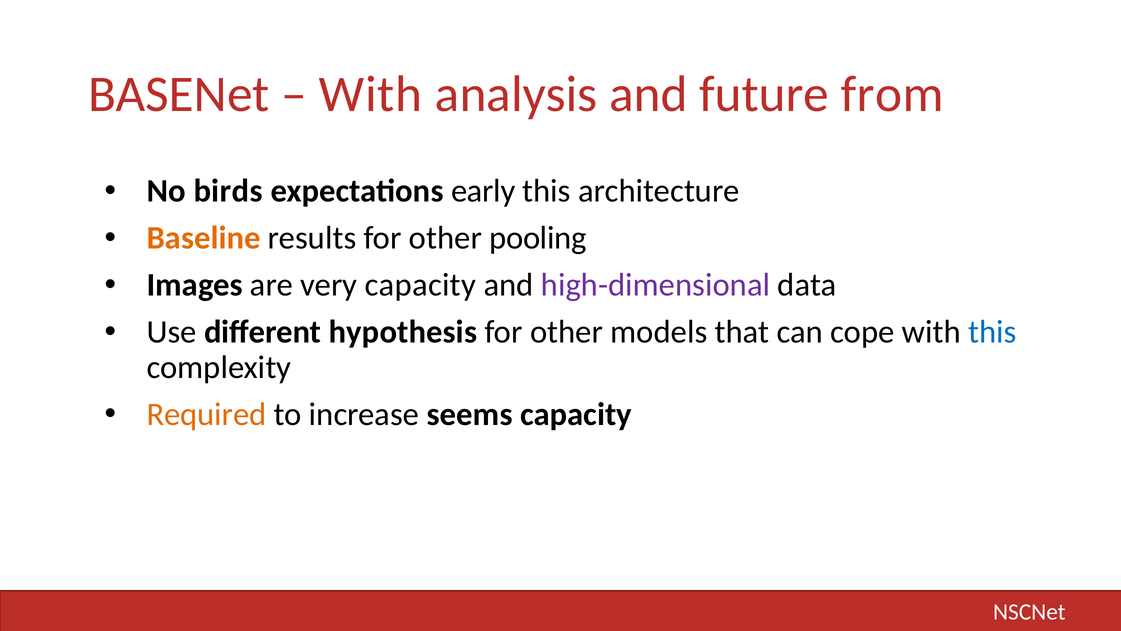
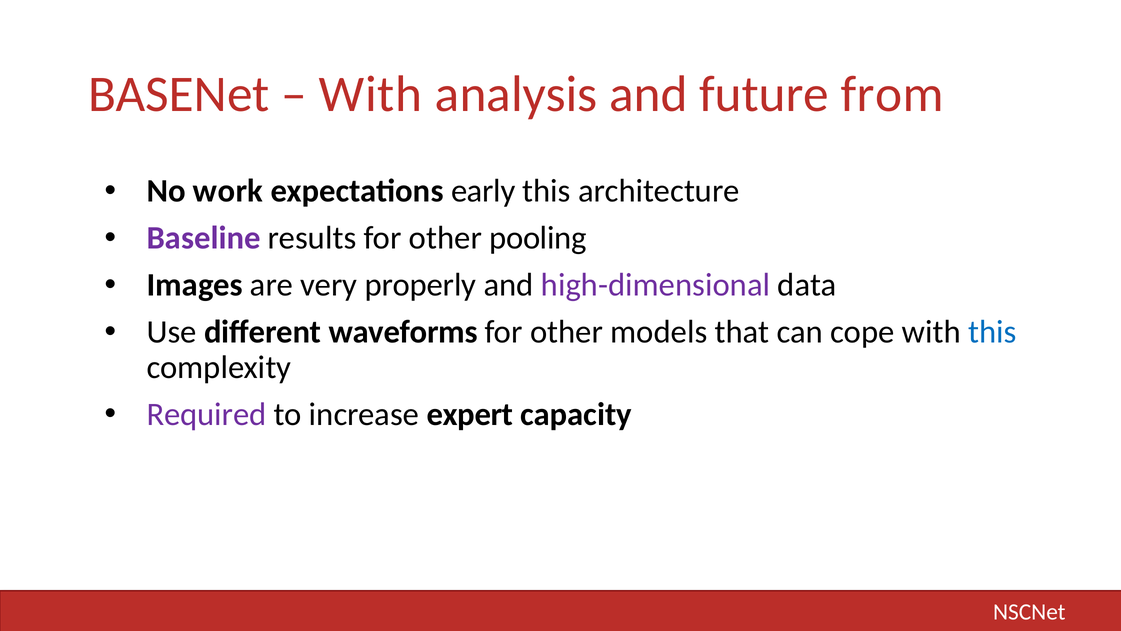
birds: birds -> work
Baseline colour: orange -> purple
very capacity: capacity -> properly
hypothesis: hypothesis -> waveforms
Required colour: orange -> purple
seems: seems -> expert
